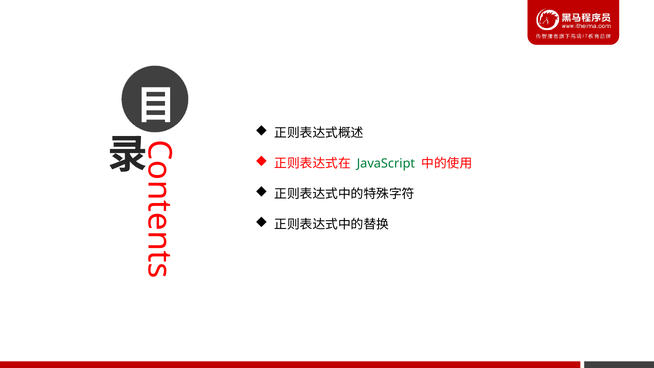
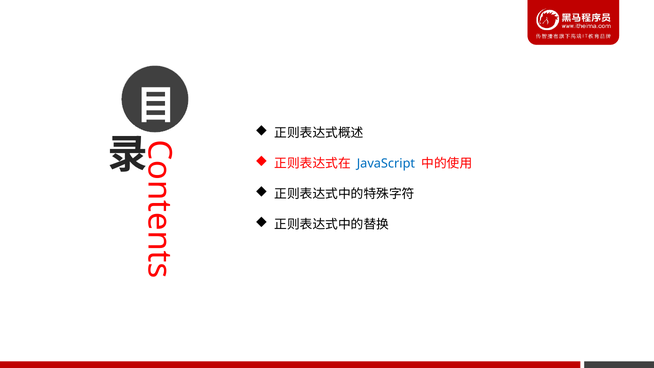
JavaScript colour: green -> blue
